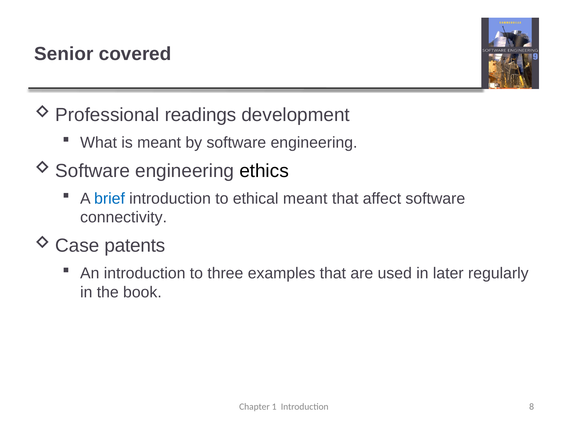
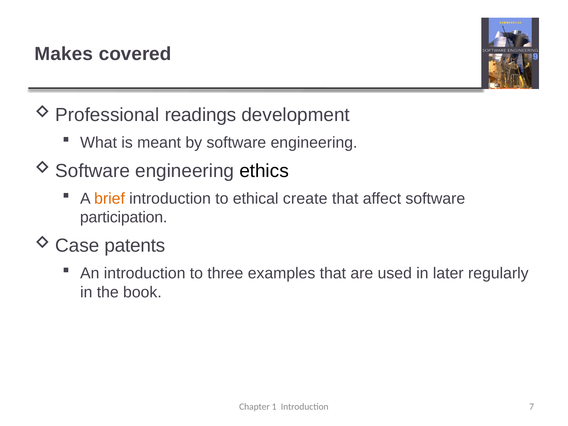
Senior: Senior -> Makes
brief colour: blue -> orange
ethical meant: meant -> create
connectivity: connectivity -> participation
8: 8 -> 7
